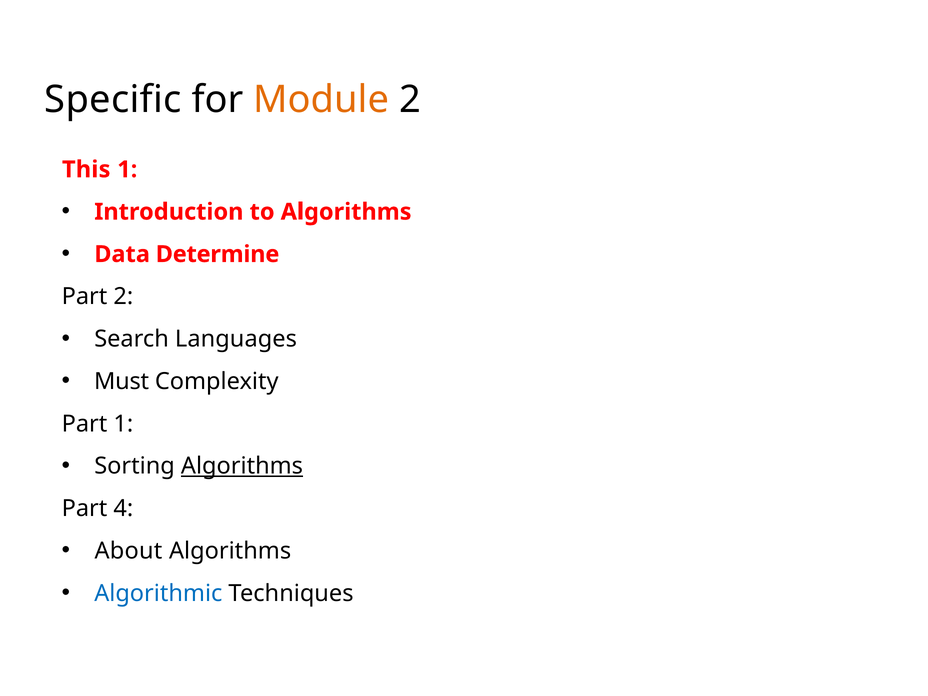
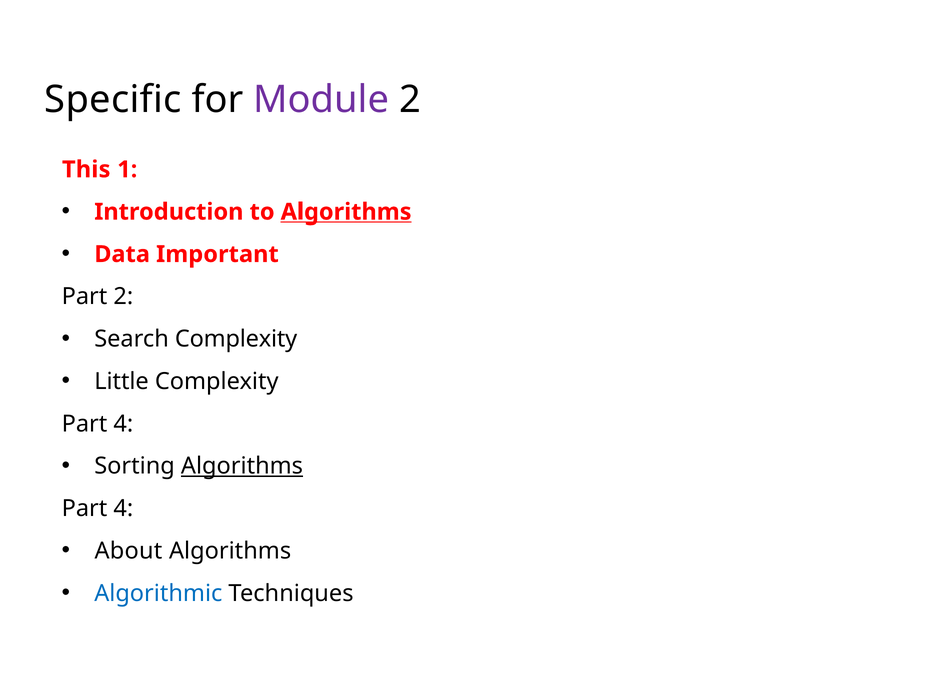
Module colour: orange -> purple
Algorithms at (346, 212) underline: none -> present
Determine: Determine -> Important
Search Languages: Languages -> Complexity
Must: Must -> Little
1 at (123, 424): 1 -> 4
